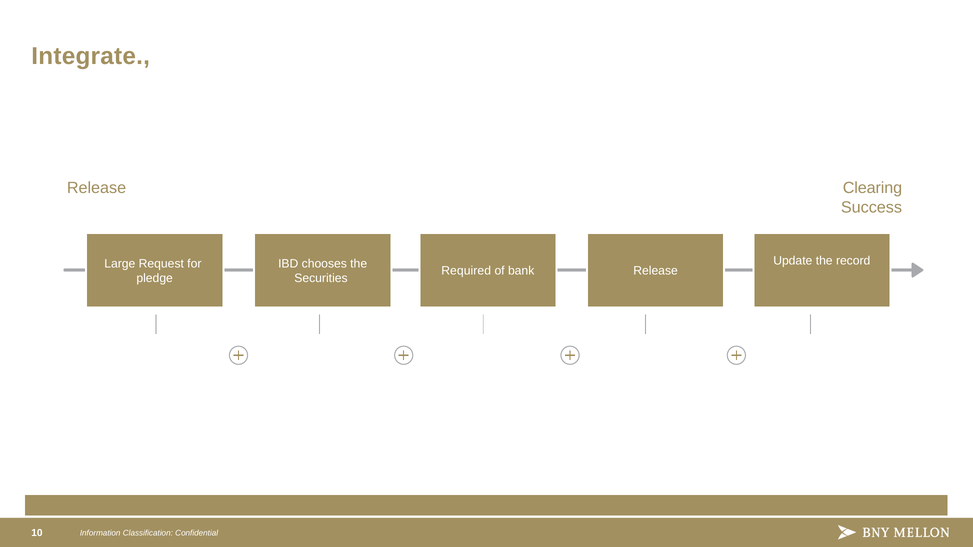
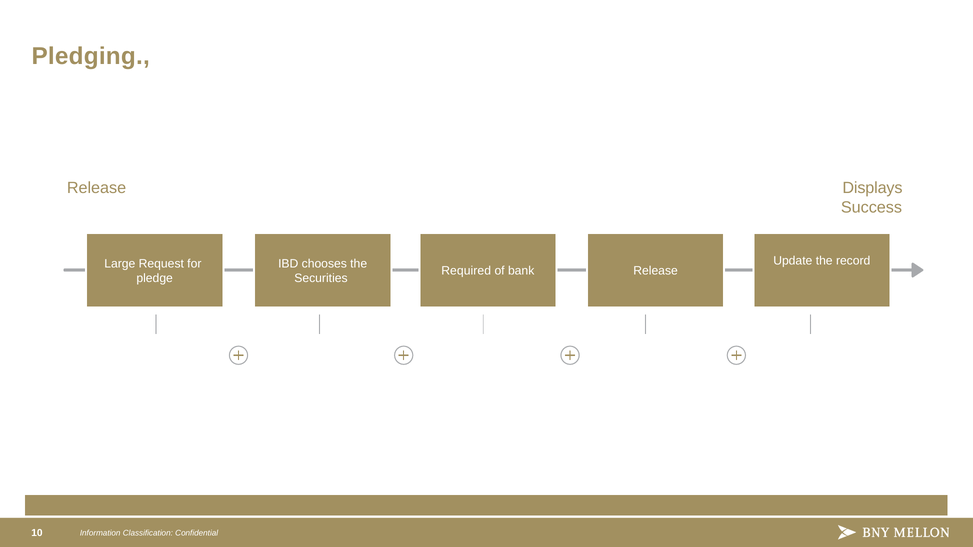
Integrate: Integrate -> Pledging
Clearing: Clearing -> Displays
